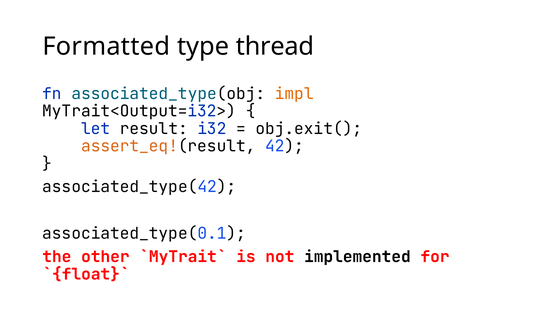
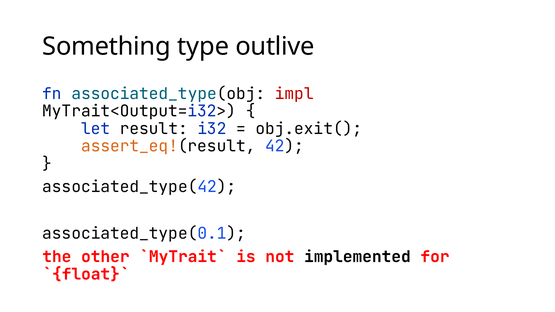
Formatted: Formatted -> Something
thread: thread -> outlive
impl colour: orange -> red
